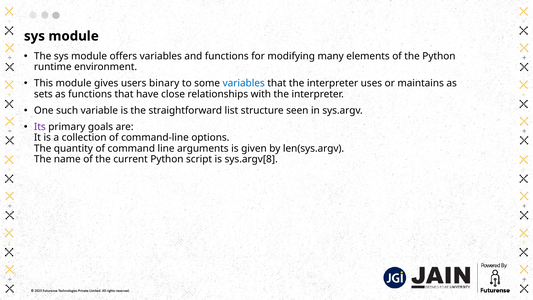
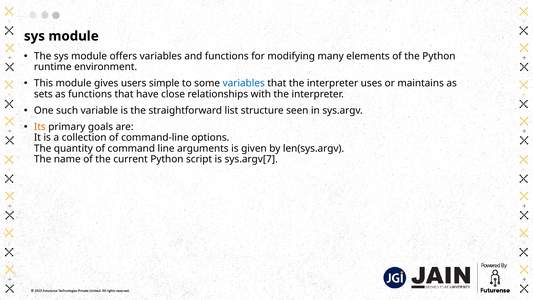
binary: binary -> simple
Its colour: purple -> orange
sys.argv[8: sys.argv[8 -> sys.argv[7
